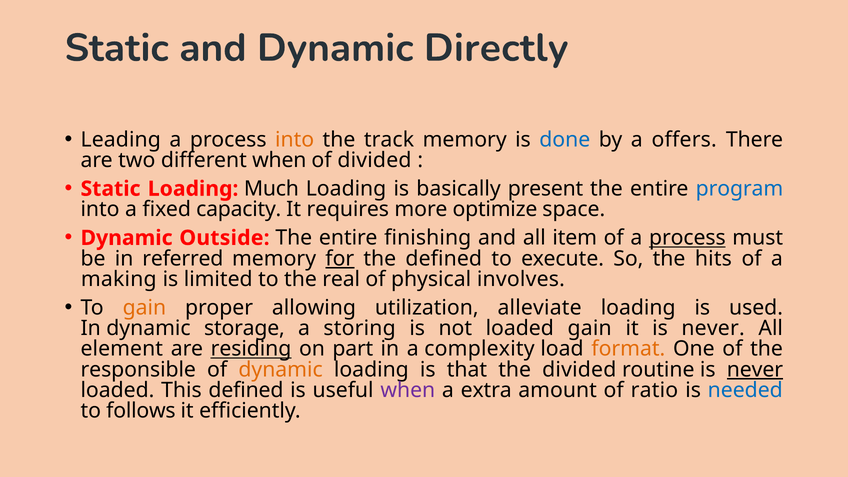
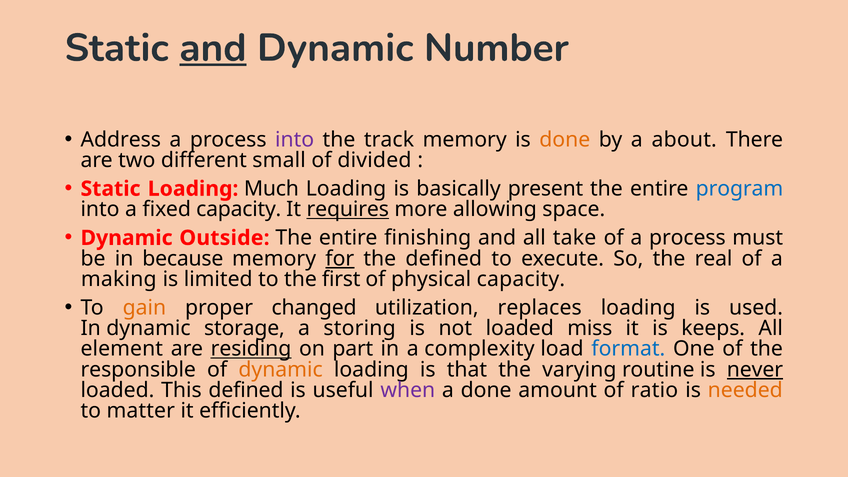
and at (213, 48) underline: none -> present
Directly: Directly -> Number
Leading: Leading -> Address
into at (295, 140) colour: orange -> purple
done at (565, 140) colour: blue -> orange
offers: offers -> about
different when: when -> small
requires underline: none -> present
optimize: optimize -> allowing
item: item -> take
process at (687, 238) underline: present -> none
referred: referred -> because
hits: hits -> real
real: real -> first
physical involves: involves -> capacity
allowing: allowing -> changed
alleviate: alleviate -> replaces
loaded gain: gain -> miss
it is never: never -> keeps
format colour: orange -> blue
the divided: divided -> varying
a extra: extra -> done
needed colour: blue -> orange
follows: follows -> matter
